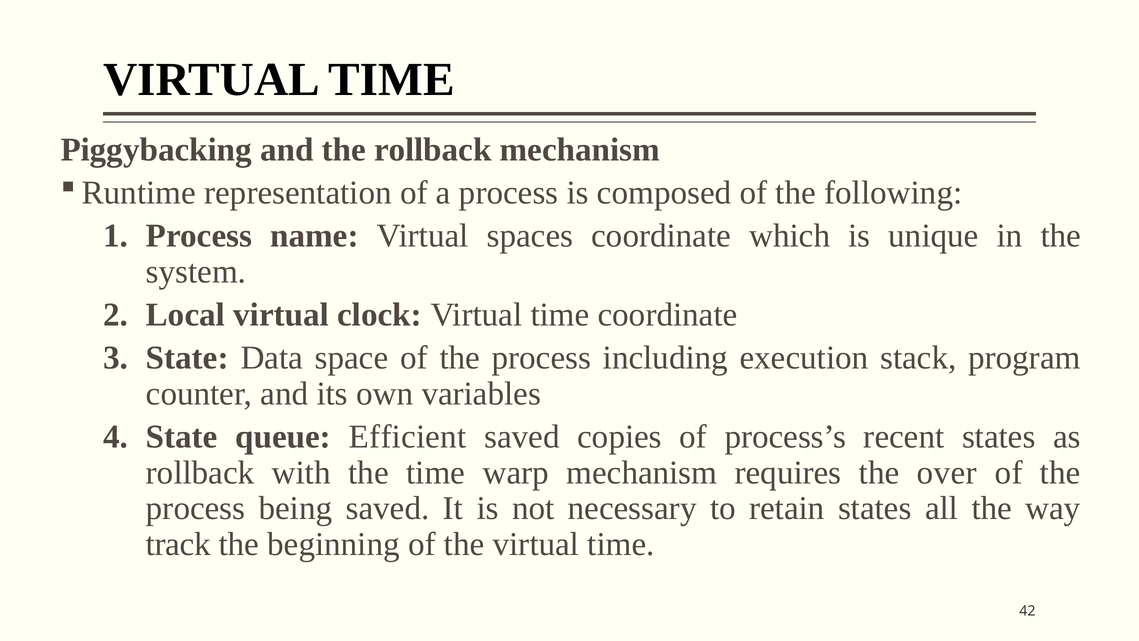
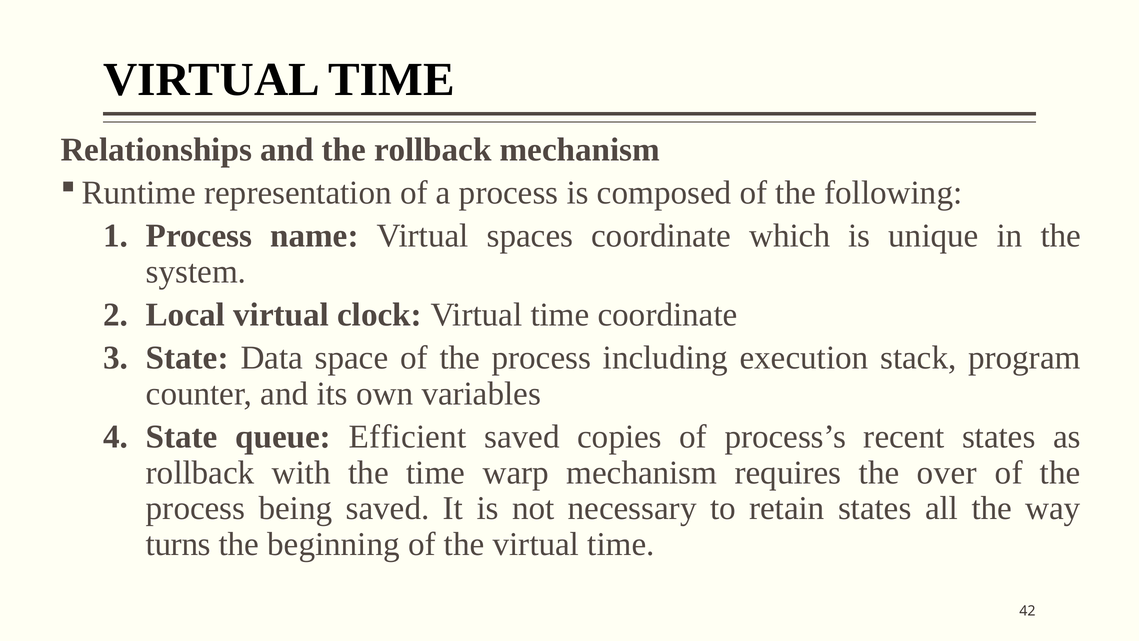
Piggybacking: Piggybacking -> Relationships
track: track -> turns
